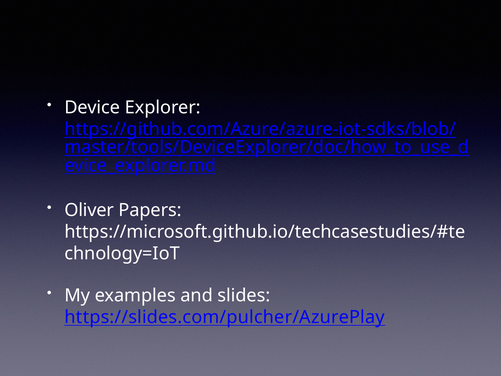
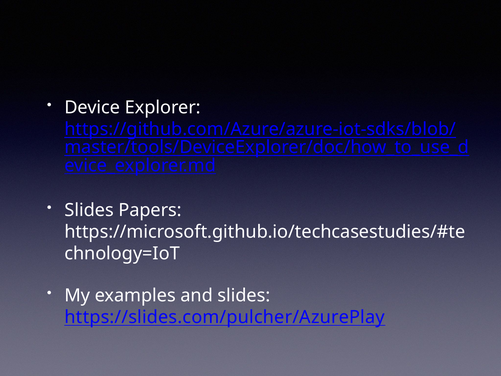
Oliver at (89, 210): Oliver -> Slides
